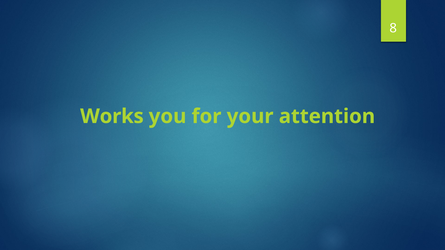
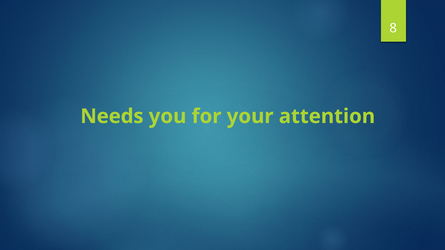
Works: Works -> Needs
